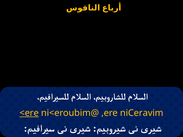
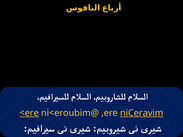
niCeravim underline: none -> present
